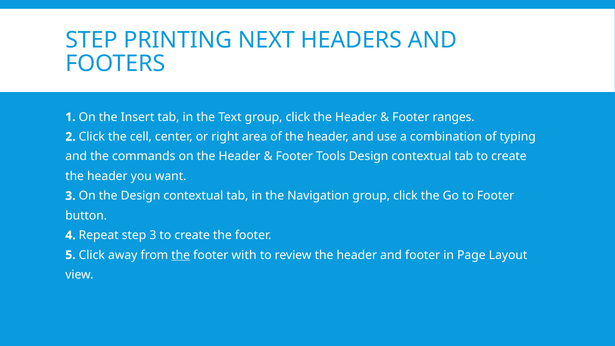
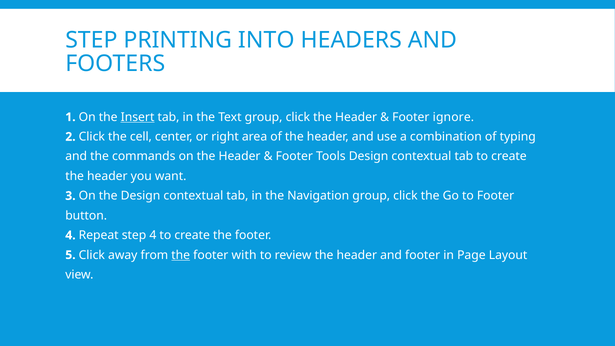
NEXT: NEXT -> INTO
Insert underline: none -> present
ranges: ranges -> ignore
step 3: 3 -> 4
